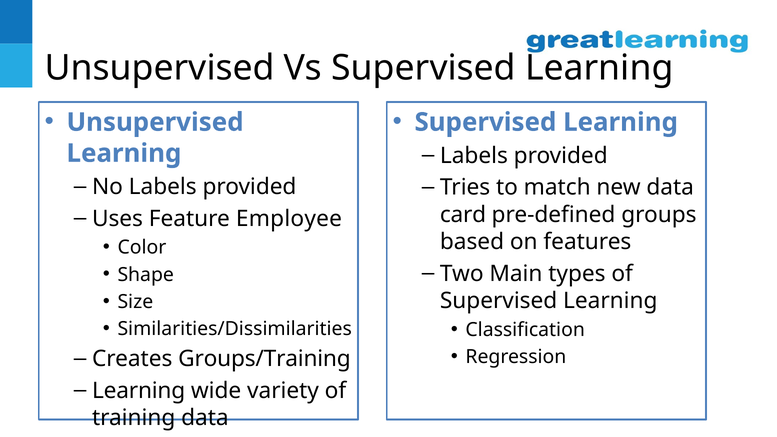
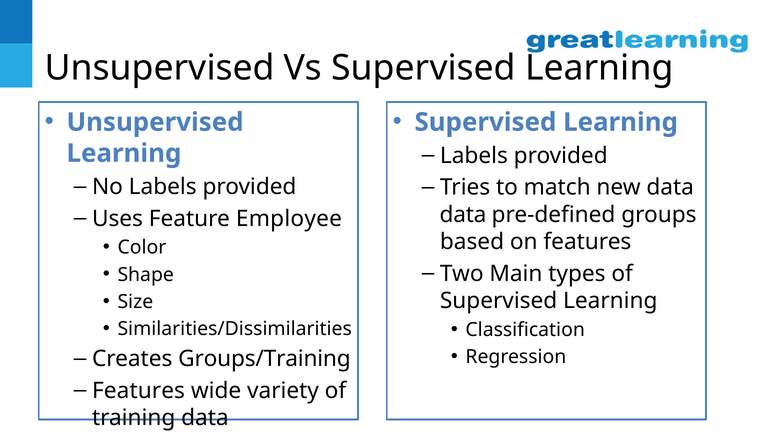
card at (463, 215): card -> data
Learning at (139, 391): Learning -> Features
